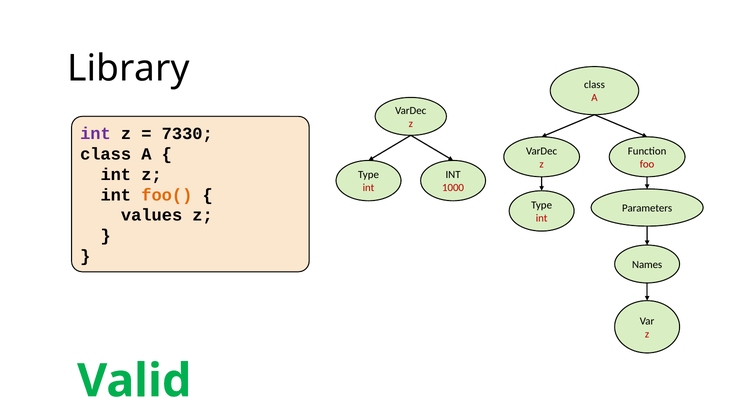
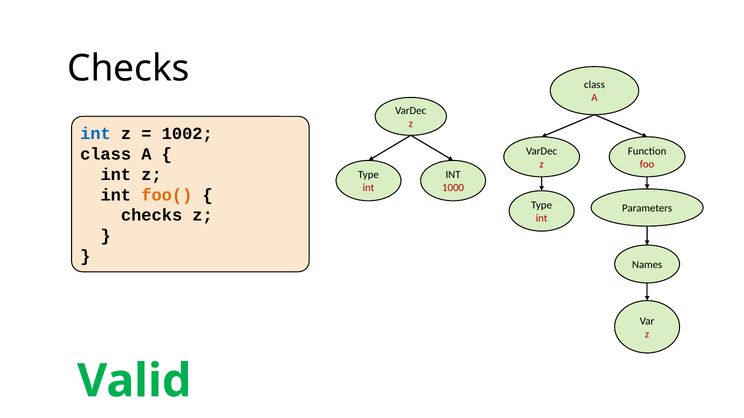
Library at (128, 68): Library -> Checks
int at (95, 134) colour: purple -> blue
7330: 7330 -> 1002
values at (152, 216): values -> checks
